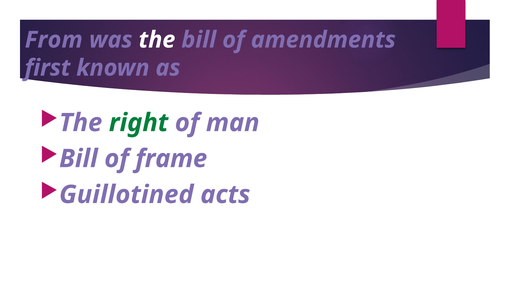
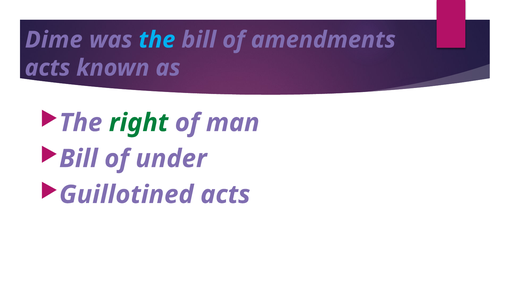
From: From -> Dime
the at (157, 40) colour: white -> light blue
first at (48, 68): first -> acts
frame: frame -> under
